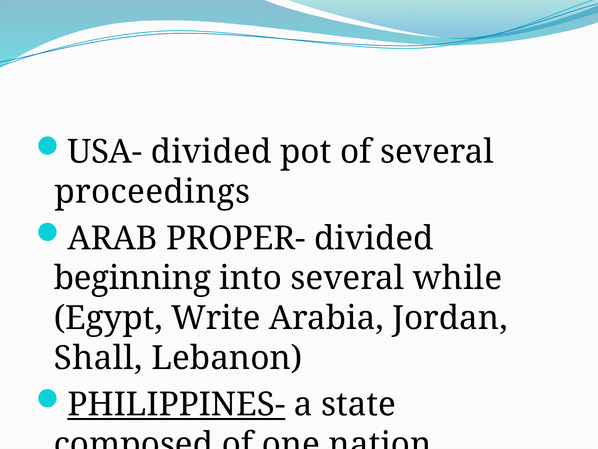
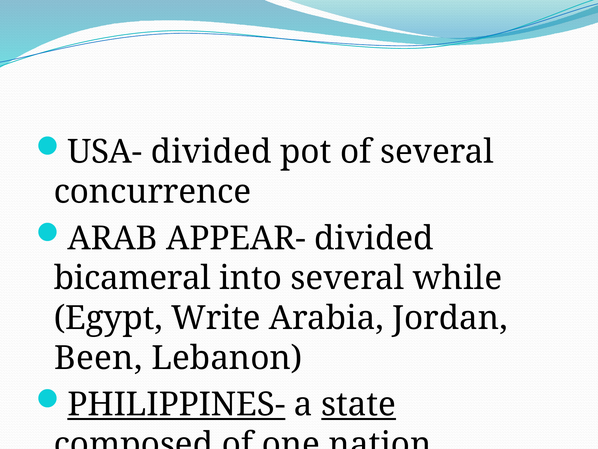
proceedings: proceedings -> concurrence
PROPER-: PROPER- -> APPEAR-
beginning: beginning -> bicameral
Shall: Shall -> Been
state underline: none -> present
